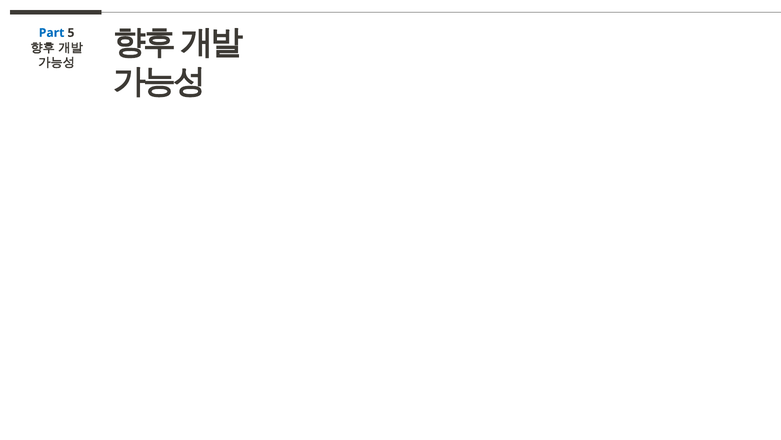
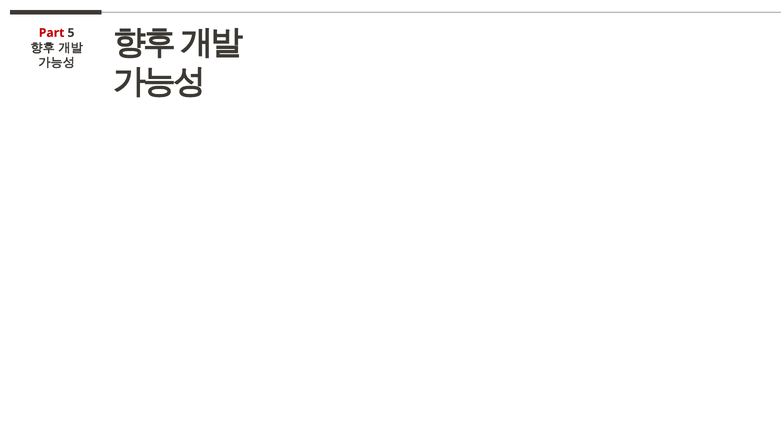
Part colour: blue -> red
